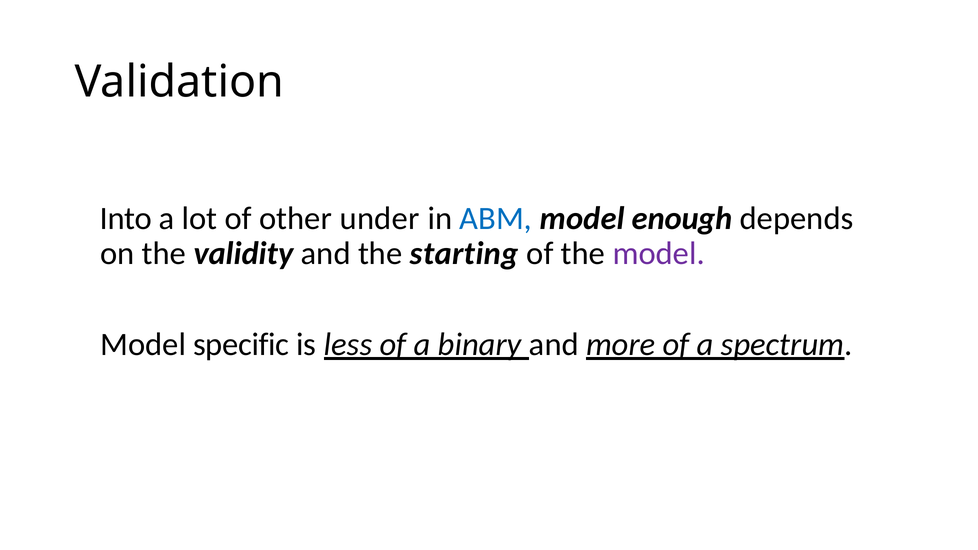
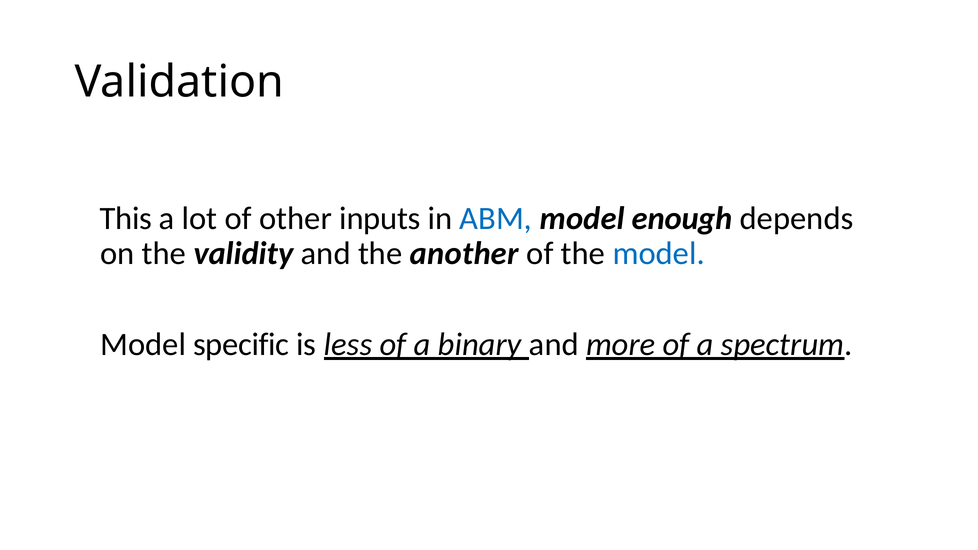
Into: Into -> This
under: under -> inputs
starting: starting -> another
model at (659, 254) colour: purple -> blue
